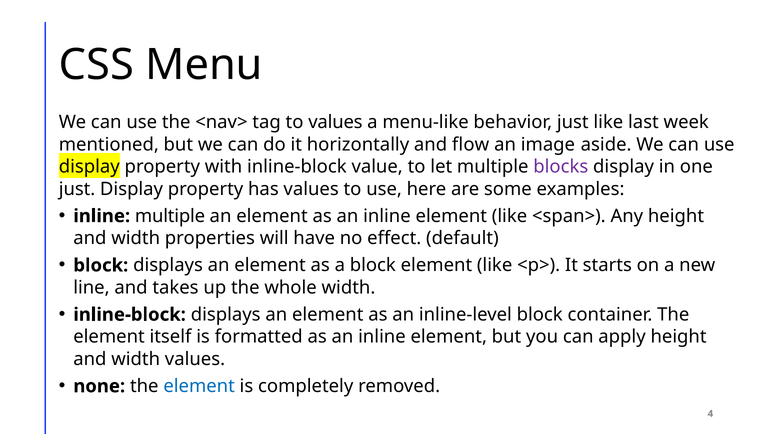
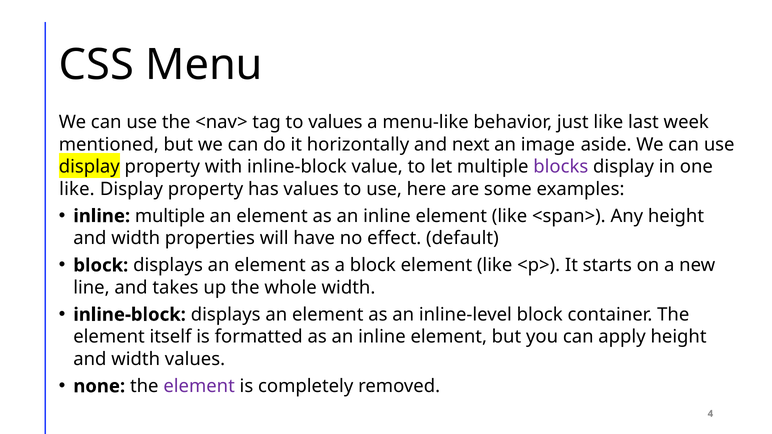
flow: flow -> next
just at (77, 189): just -> like
element at (199, 386) colour: blue -> purple
